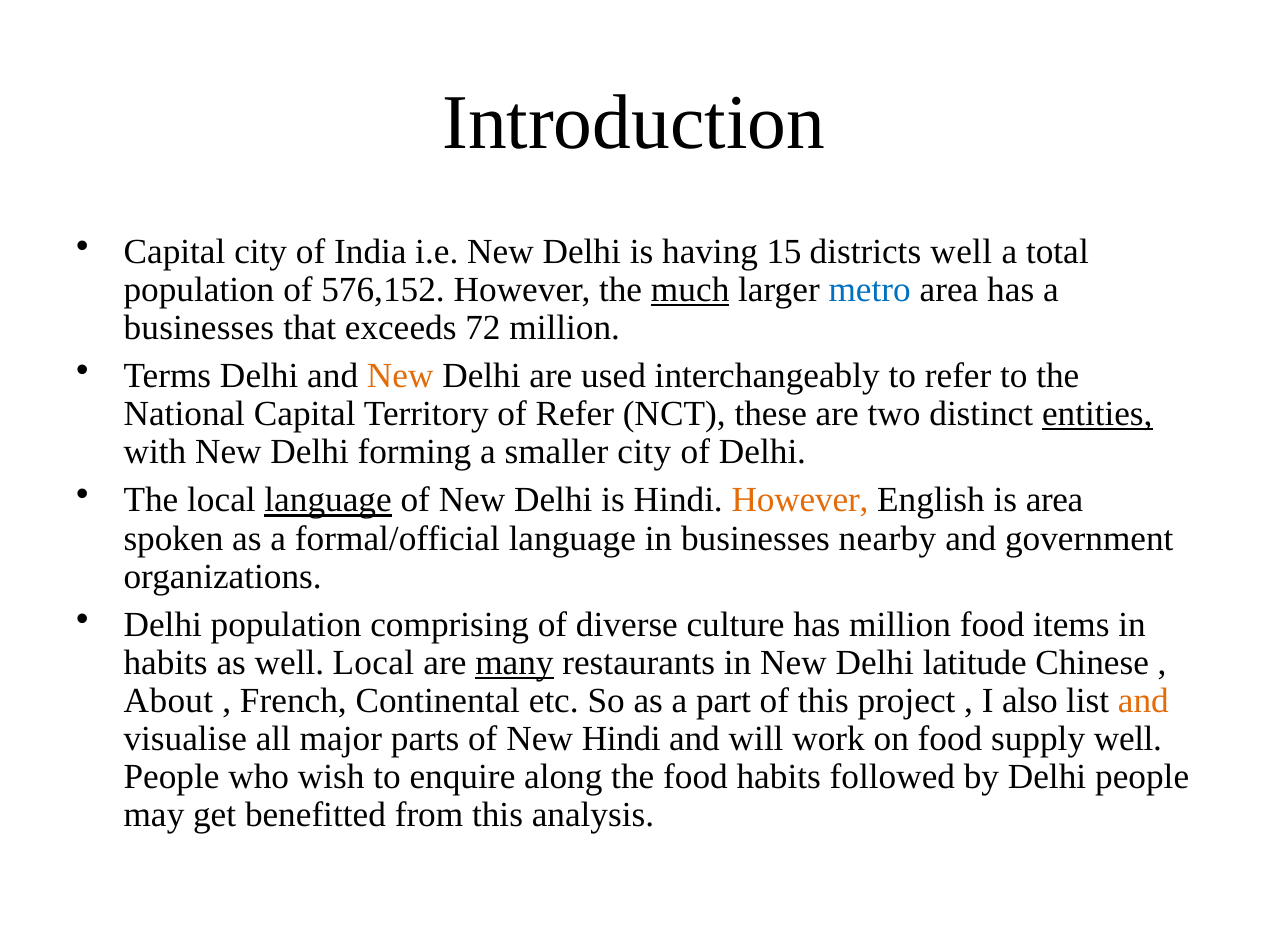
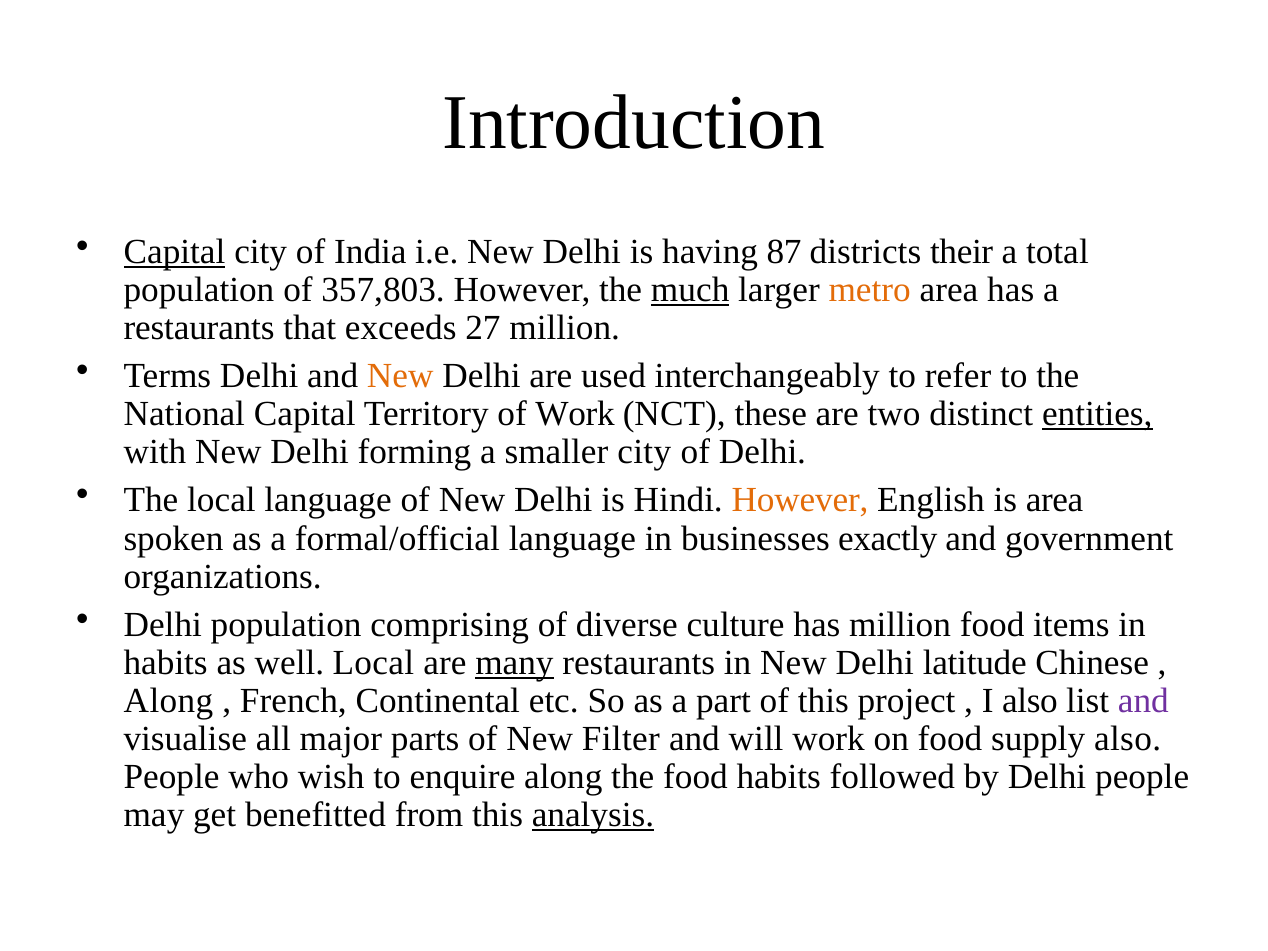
Capital at (174, 252) underline: none -> present
15: 15 -> 87
districts well: well -> their
576,152: 576,152 -> 357,803
metro colour: blue -> orange
businesses at (199, 328): businesses -> restaurants
72: 72 -> 27
of Refer: Refer -> Work
language at (328, 500) underline: present -> none
nearby: nearby -> exactly
About at (168, 701): About -> Along
and at (1143, 701) colour: orange -> purple
New Hindi: Hindi -> Filter
supply well: well -> also
analysis underline: none -> present
